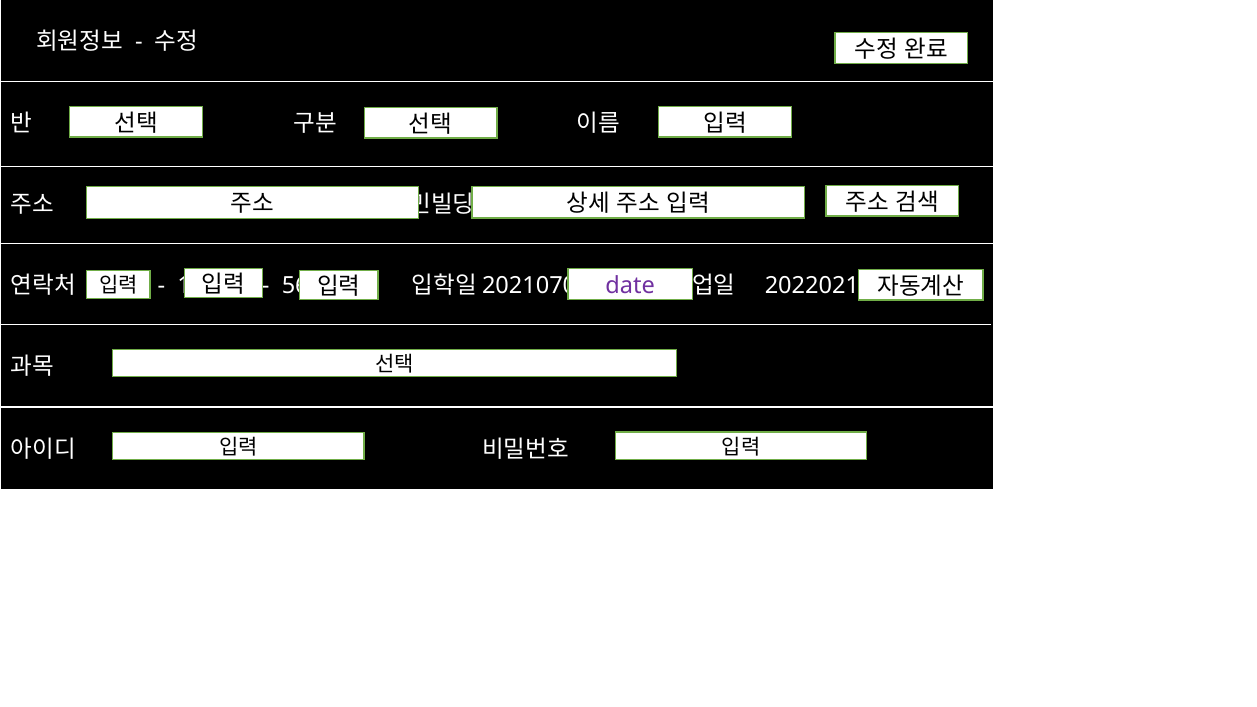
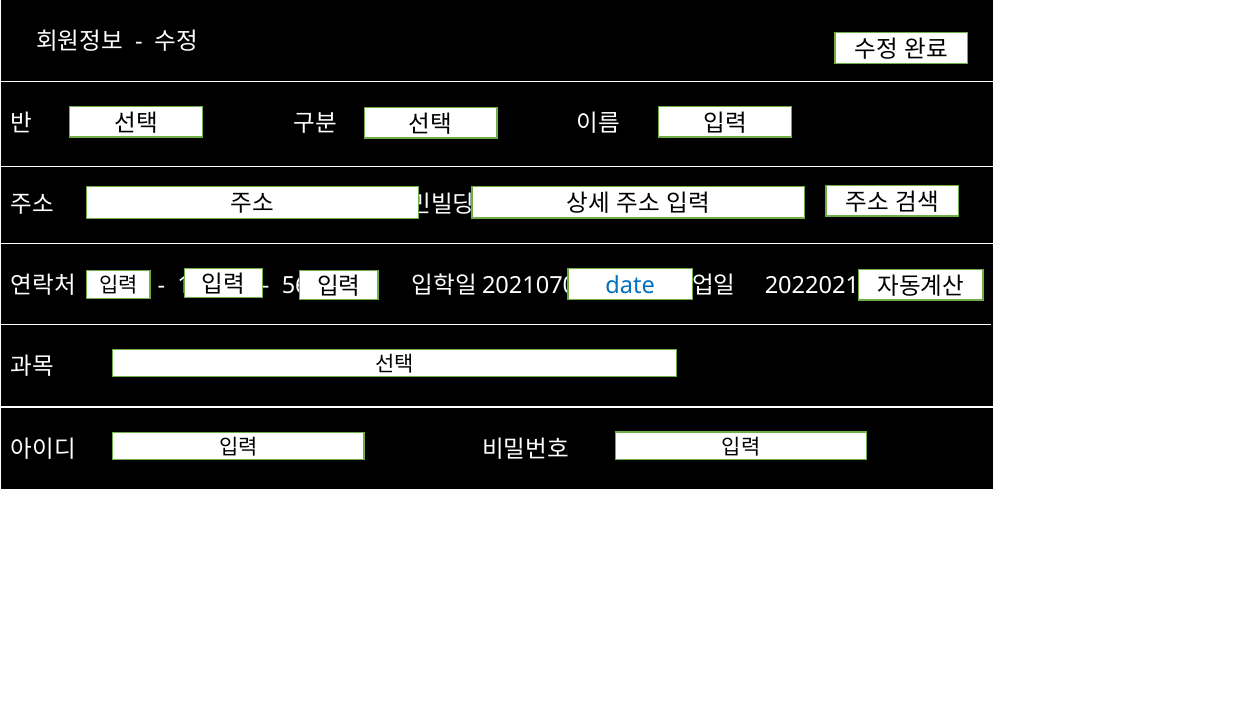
date colour: purple -> blue
